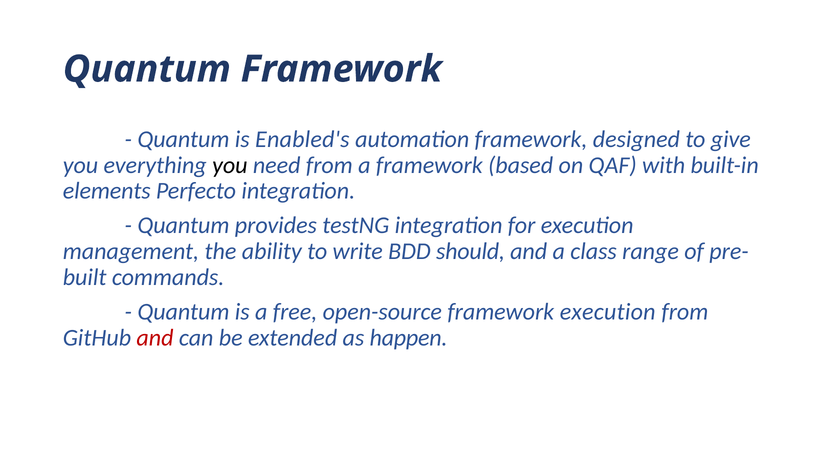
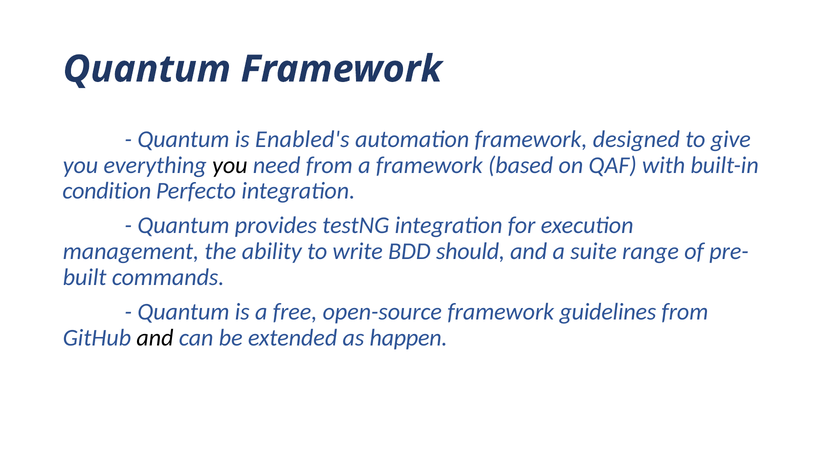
elements: elements -> condition
class: class -> suite
framework execution: execution -> guidelines
and at (155, 338) colour: red -> black
